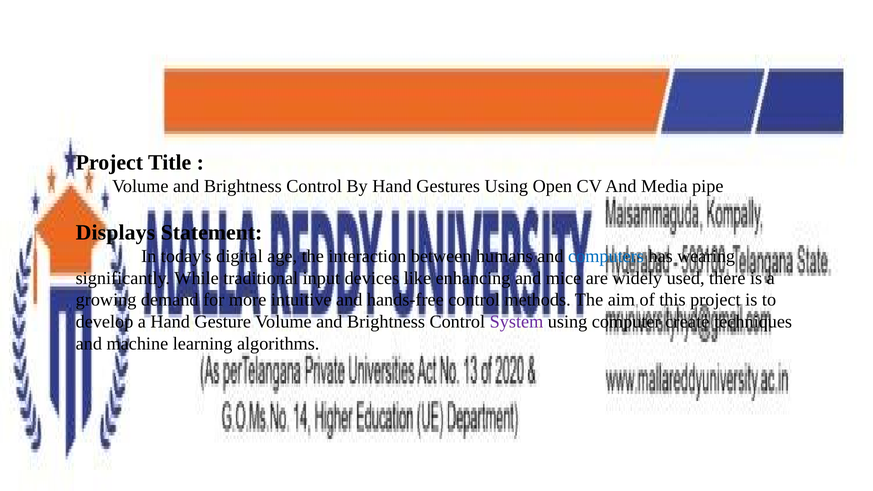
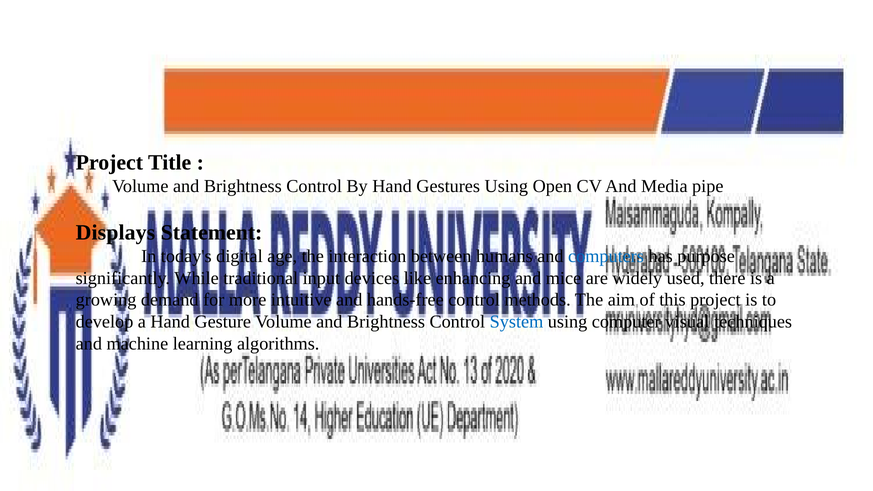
wearing: wearing -> purpose
System colour: purple -> blue
create: create -> visual
